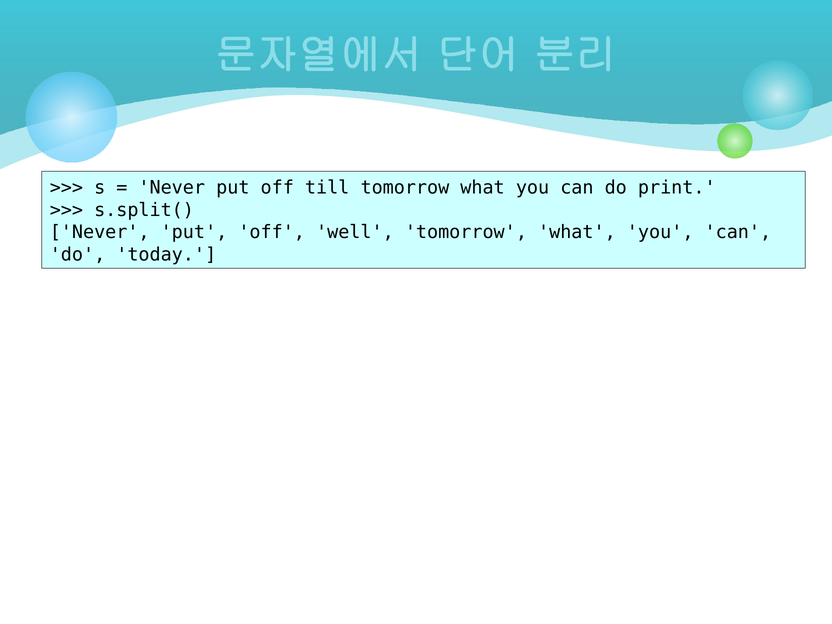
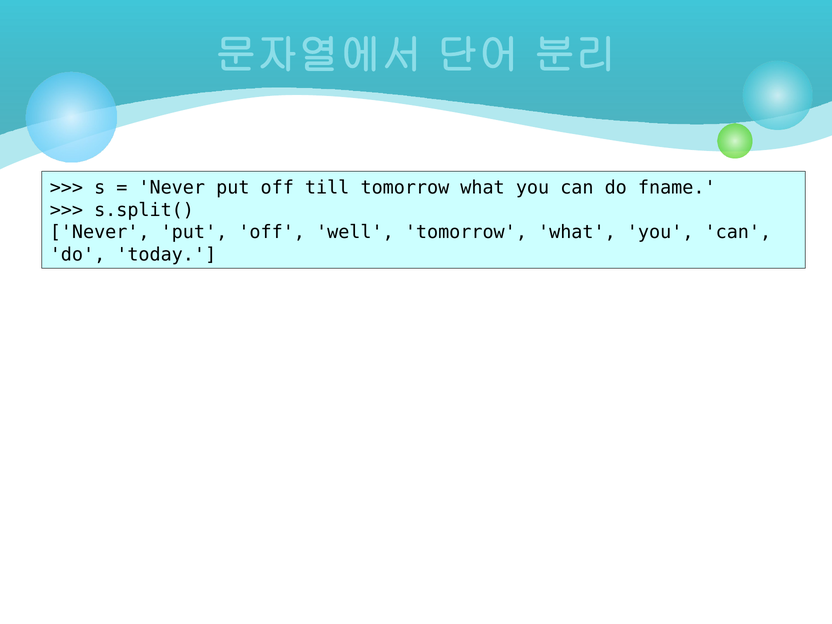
print: print -> fname
